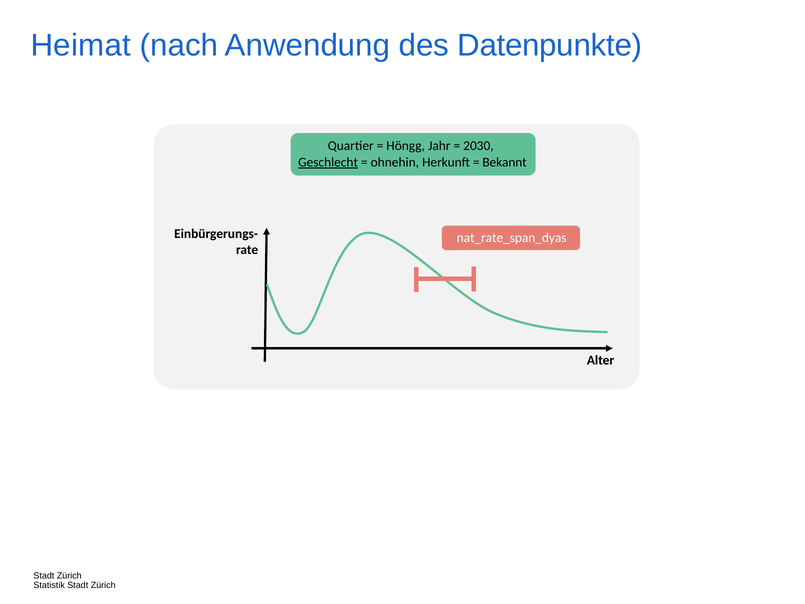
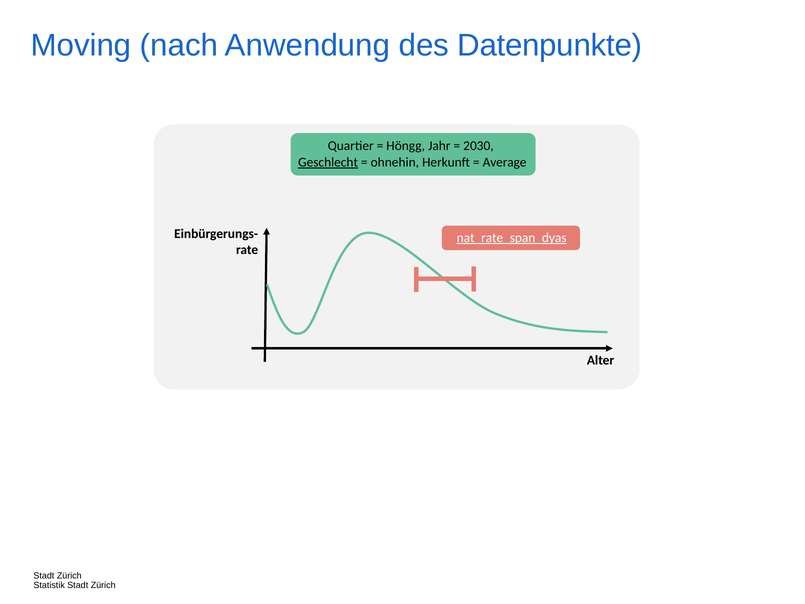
Heimat: Heimat -> Moving
Bekannt: Bekannt -> Average
nat_rate_span_dyas underline: none -> present
